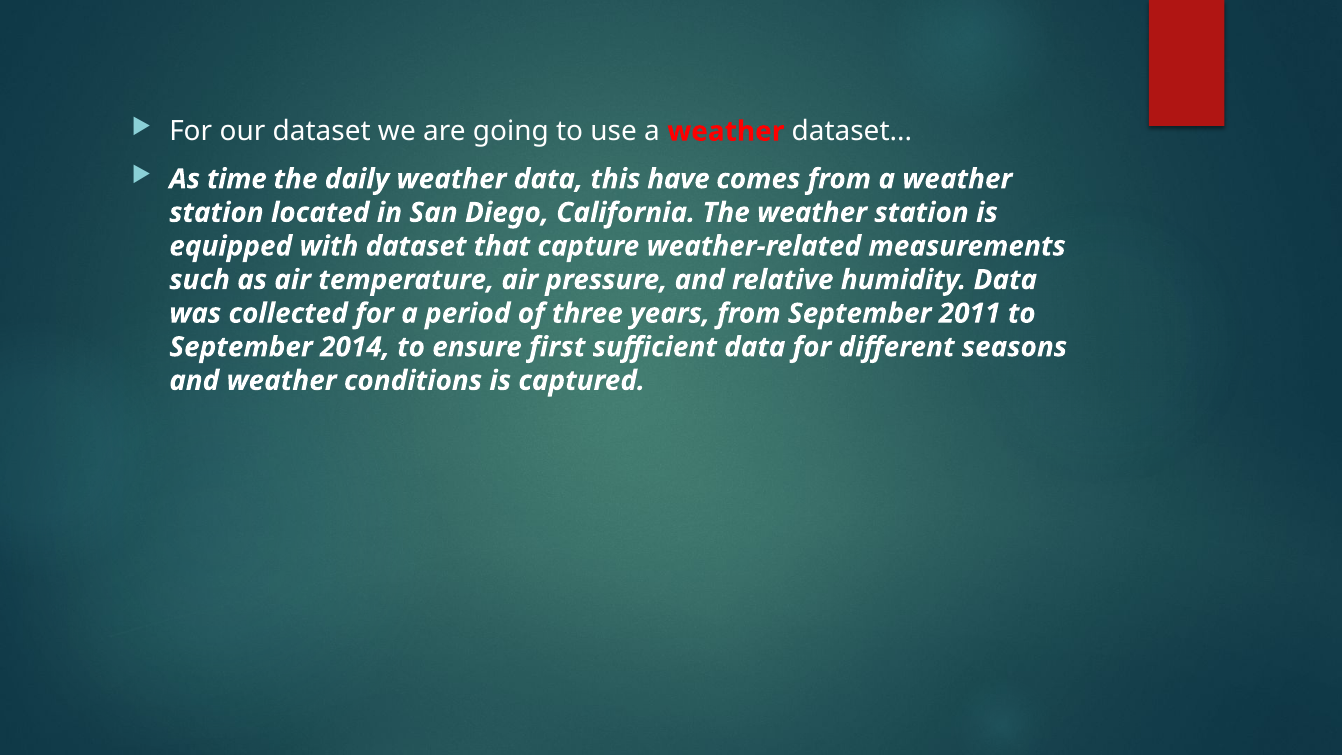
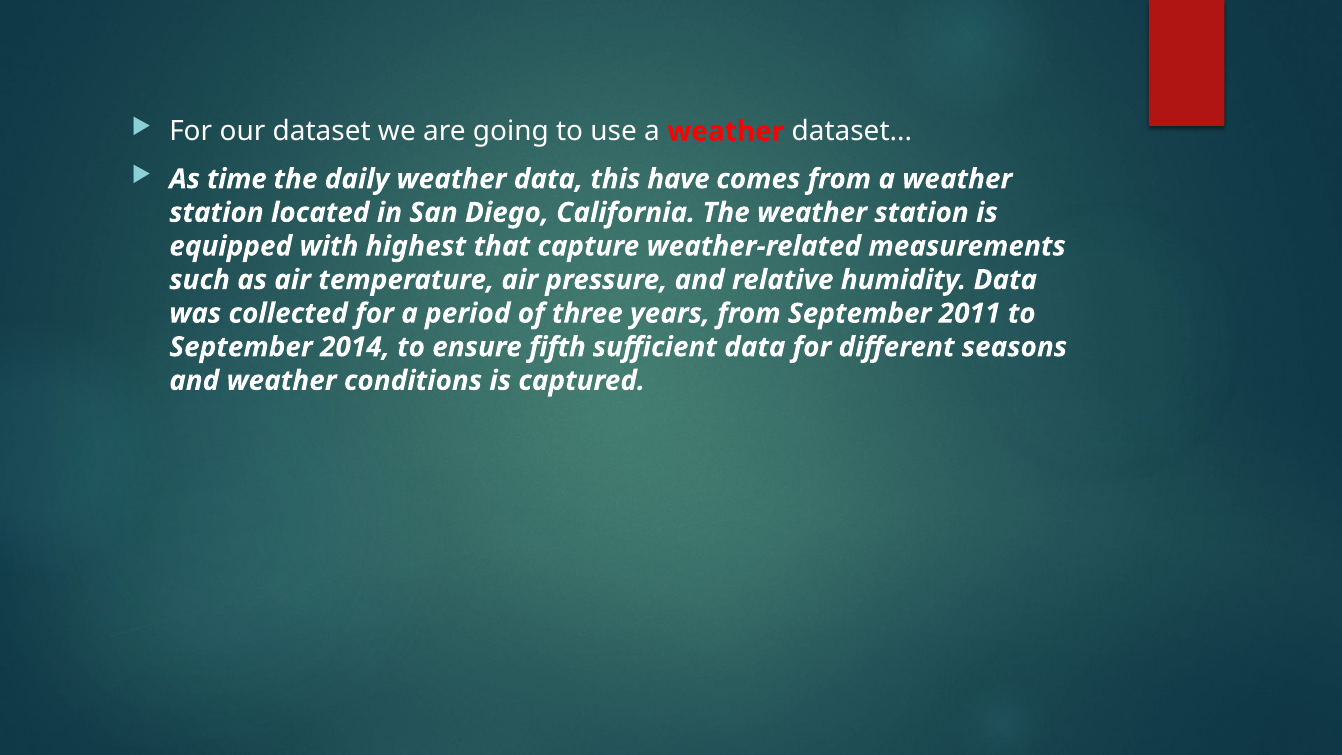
with dataset: dataset -> highest
first: first -> fifth
